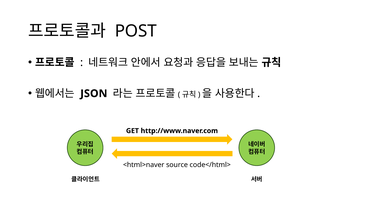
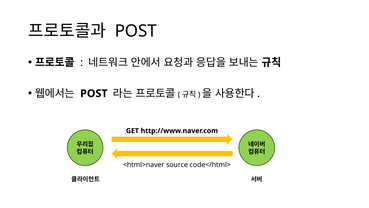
JSON at (94, 93): JSON -> POST
